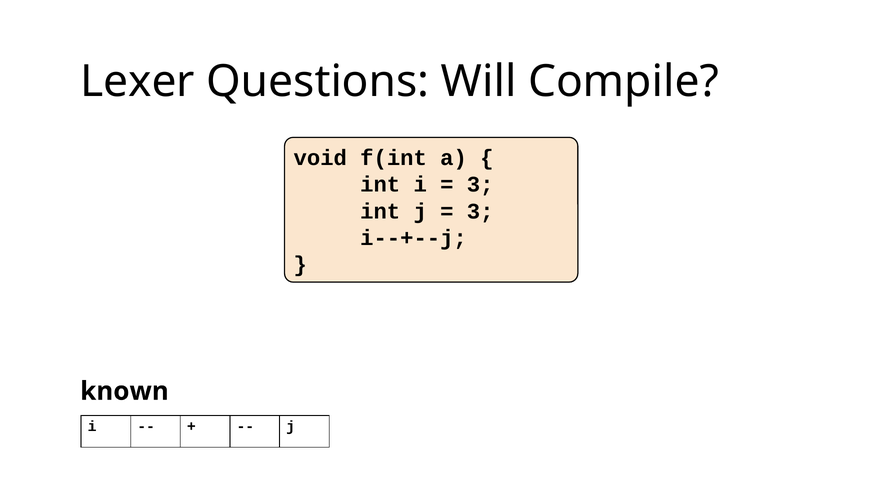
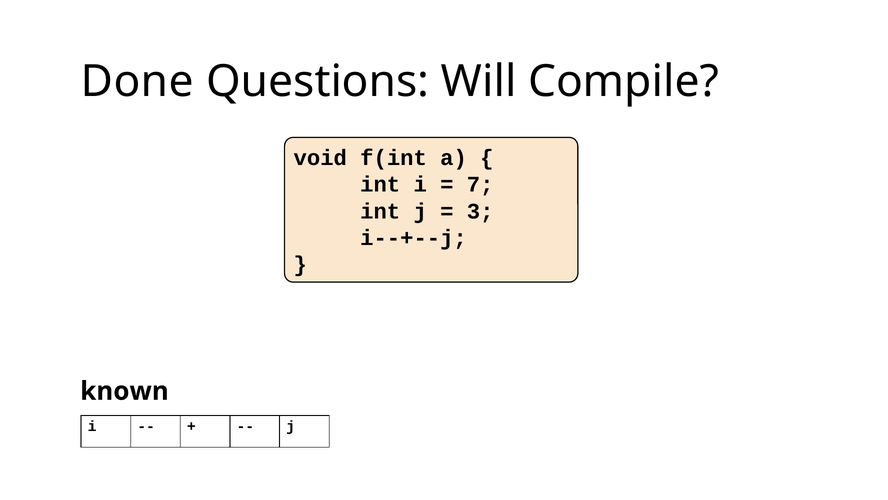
Lexer: Lexer -> Done
3 at (480, 184): 3 -> 7
